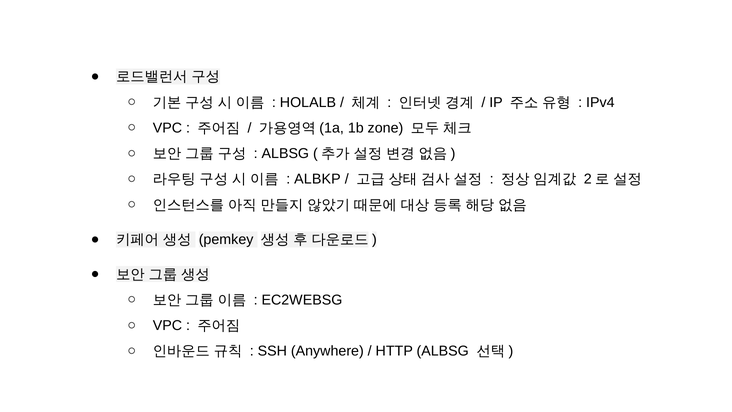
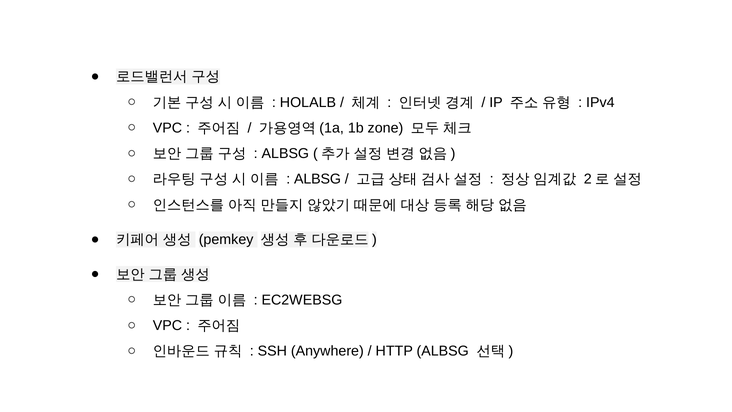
ALBKP at (317, 179): ALBKP -> ALBSG
